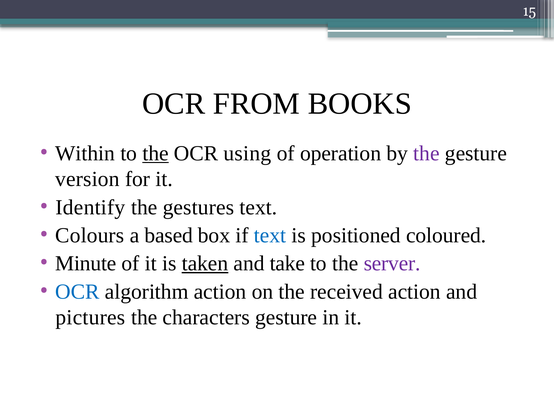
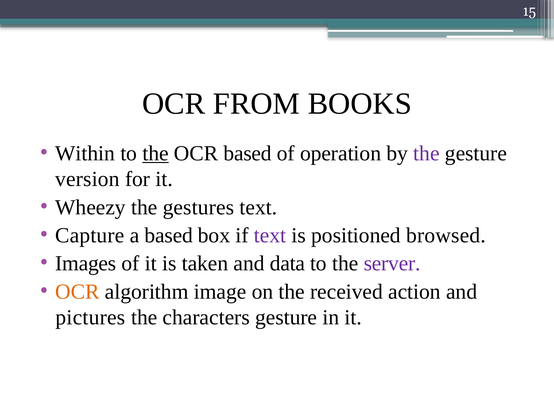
OCR using: using -> based
Identify: Identify -> Wheezy
Colours: Colours -> Capture
text at (270, 236) colour: blue -> purple
coloured: coloured -> browsed
Minute: Minute -> Images
taken underline: present -> none
take: take -> data
OCR at (77, 292) colour: blue -> orange
algorithm action: action -> image
